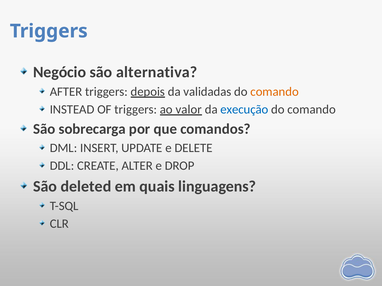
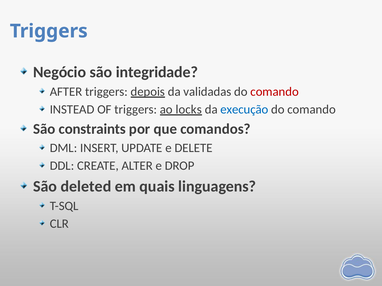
alternativa: alternativa -> integridade
comando at (275, 92) colour: orange -> red
valor: valor -> locks
sobrecarga: sobrecarga -> constraints
